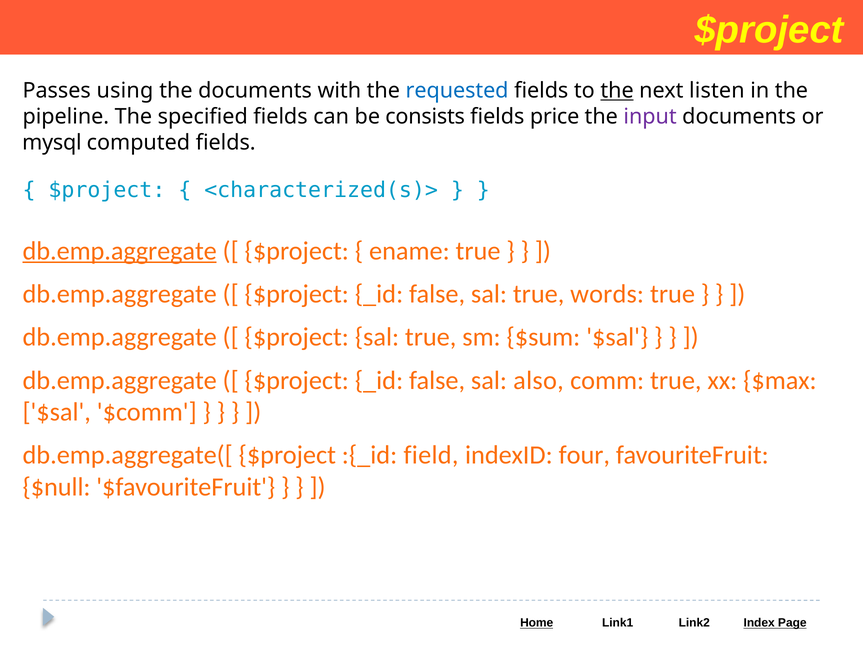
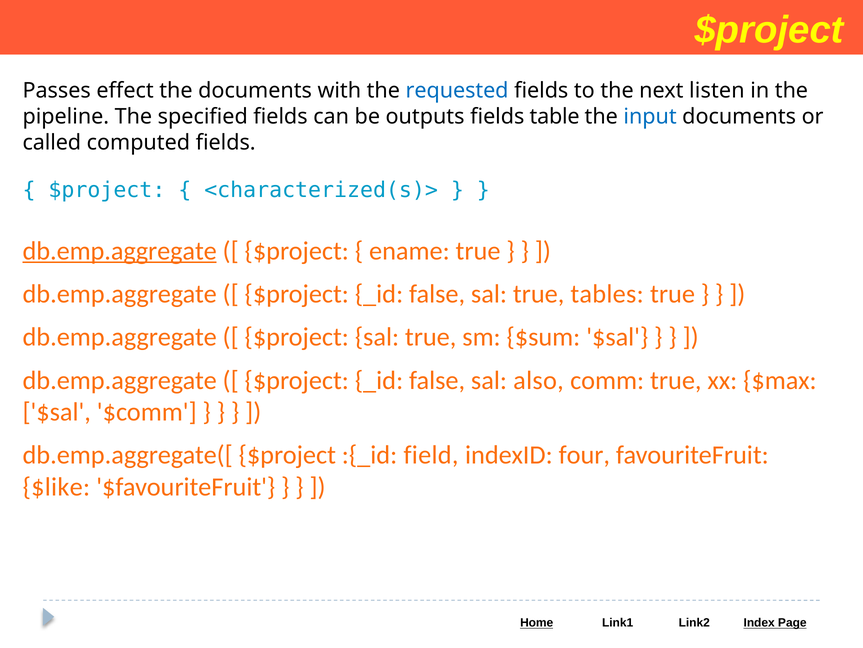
using: using -> effect
the at (617, 91) underline: present -> none
consists: consists -> outputs
price: price -> table
input colour: purple -> blue
mysql: mysql -> called
words: words -> tables
$null: $null -> $like
